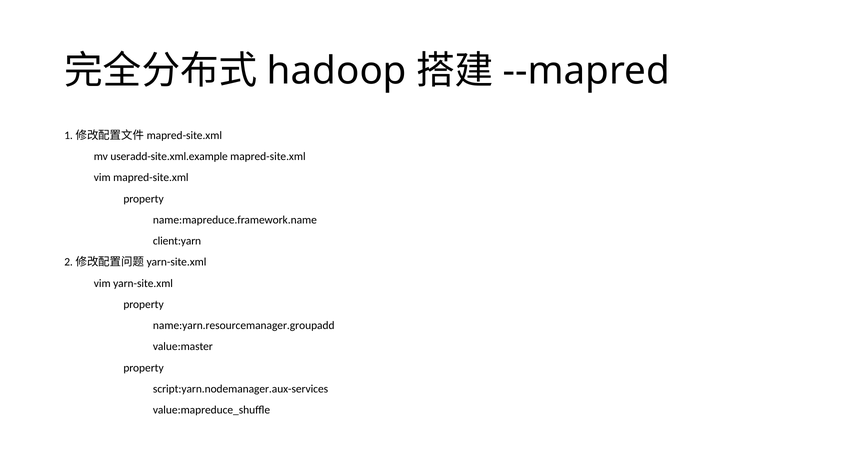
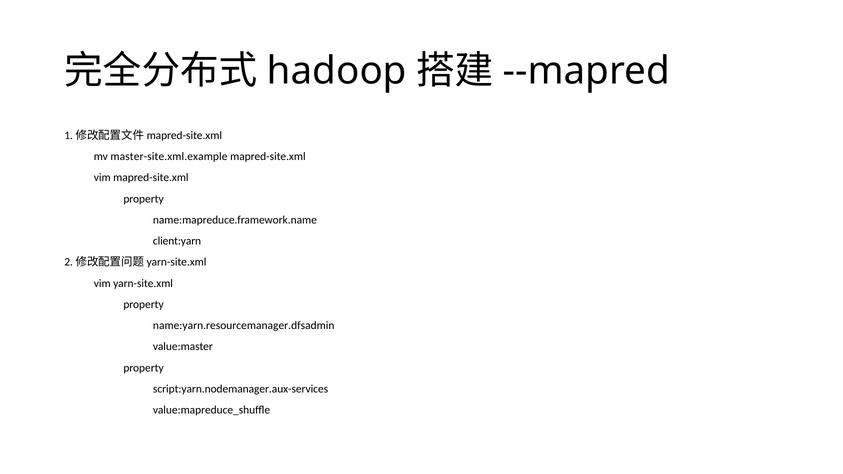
useradd-site.xml.example: useradd-site.xml.example -> master-site.xml.example
name:yarn.resourcemanager.groupadd: name:yarn.resourcemanager.groupadd -> name:yarn.resourcemanager.dfsadmin
